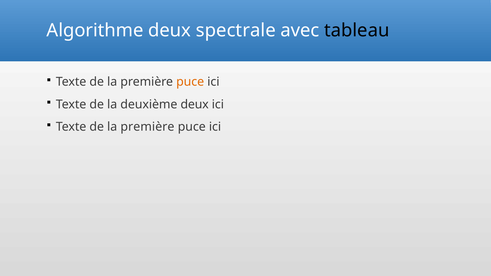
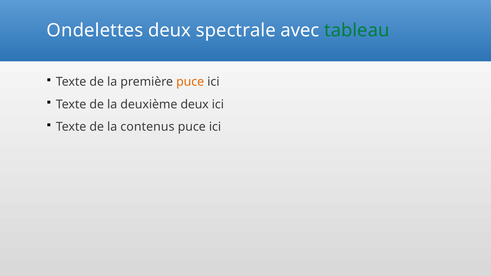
Algorithme: Algorithme -> Ondelettes
tableau colour: black -> green
première at (147, 127): première -> contenus
